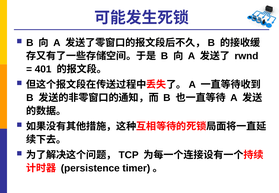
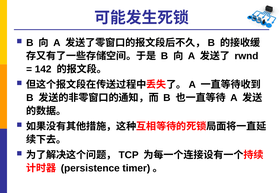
401: 401 -> 142
